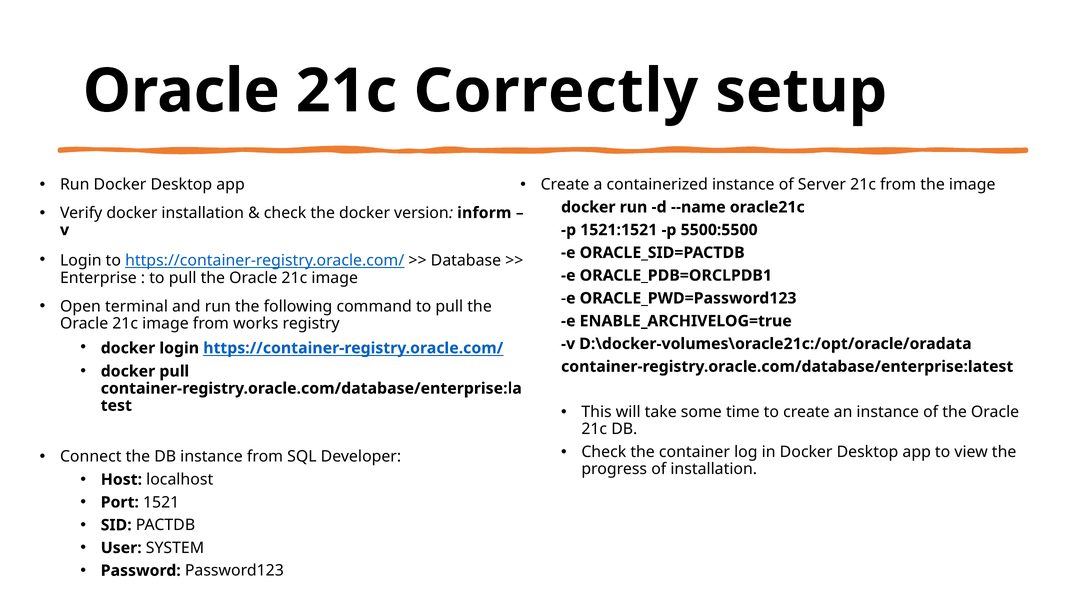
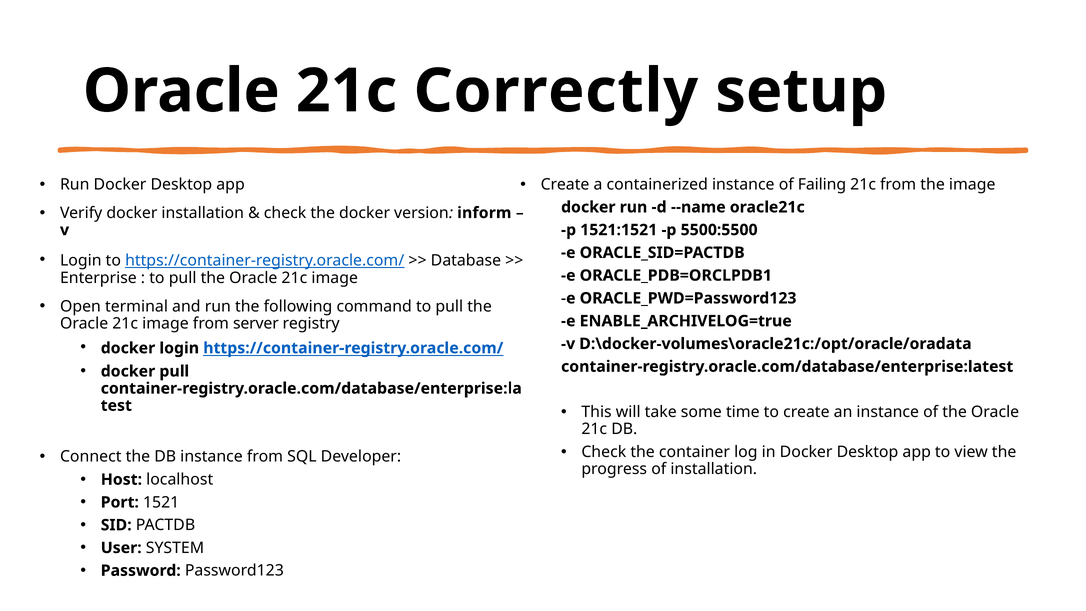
Server: Server -> Failing
works: works -> server
